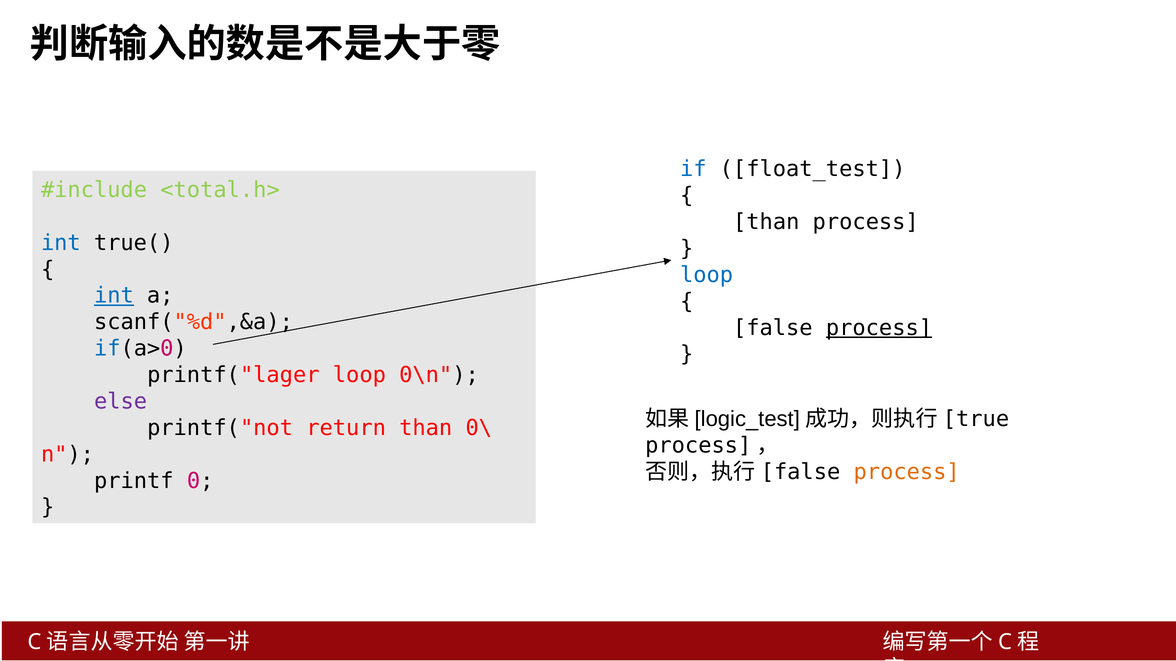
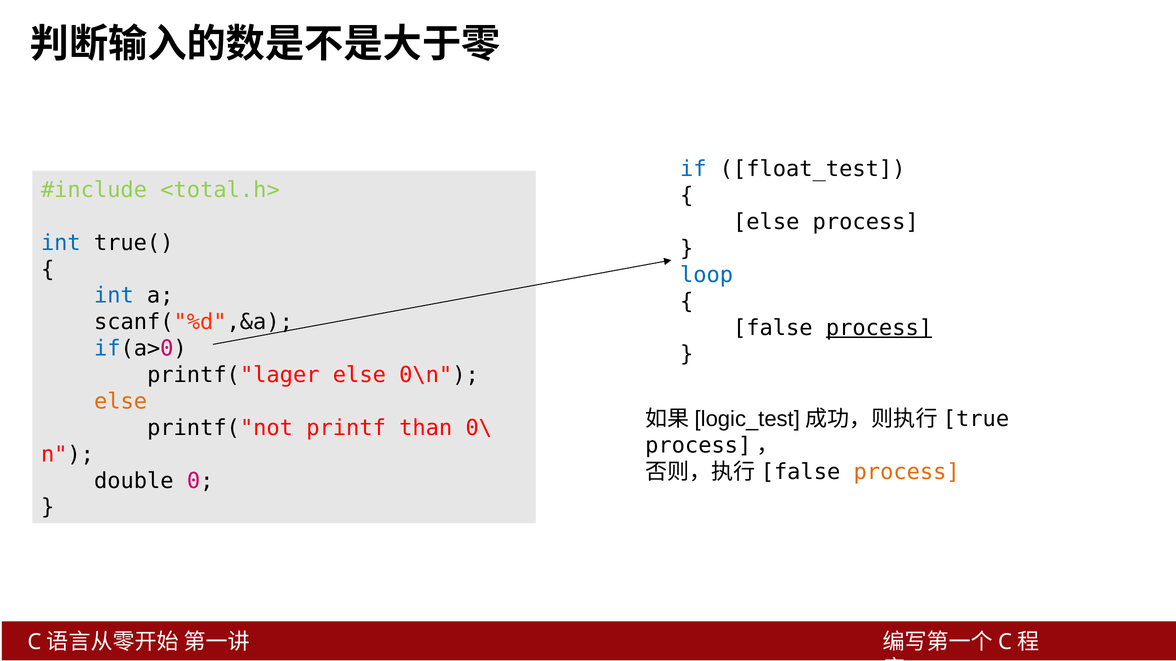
than at (766, 222): than -> else
int at (114, 296) underline: present -> none
printf("lager loop: loop -> else
else at (121, 402) colour: purple -> orange
return: return -> printf
printf: printf -> double
